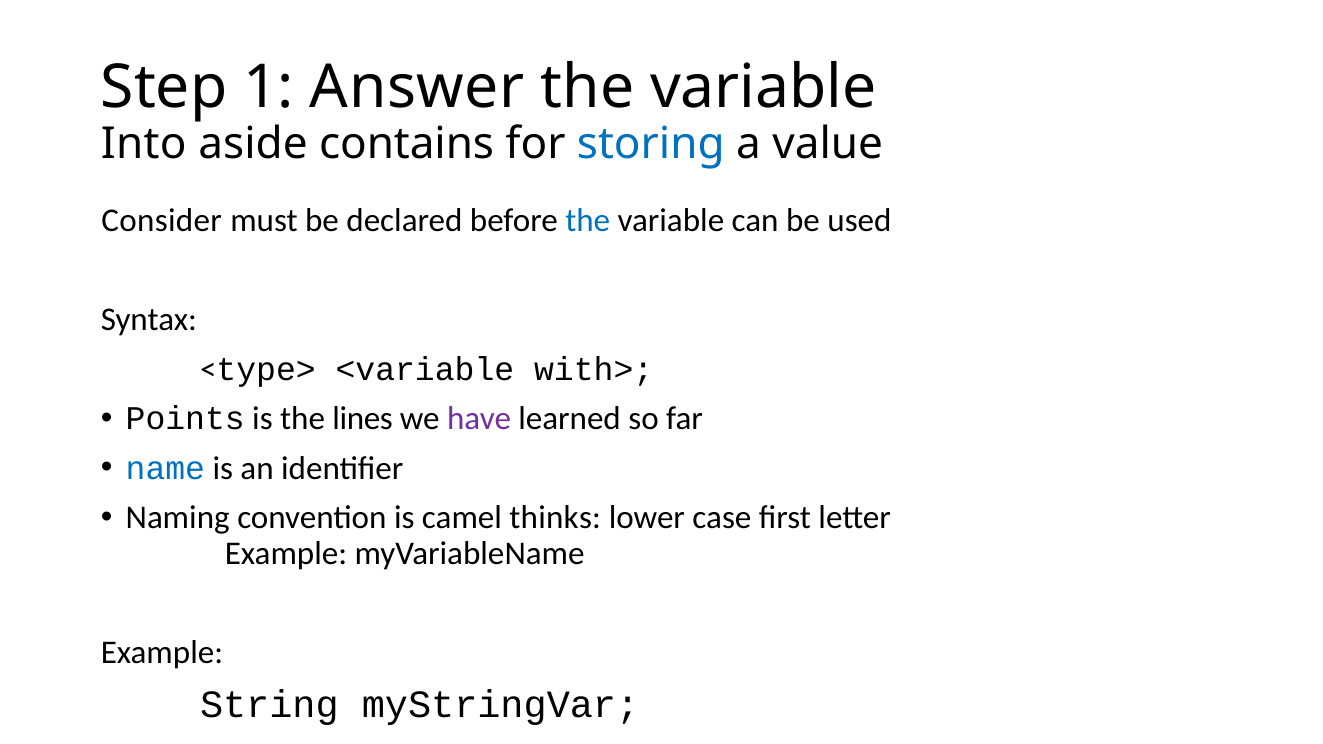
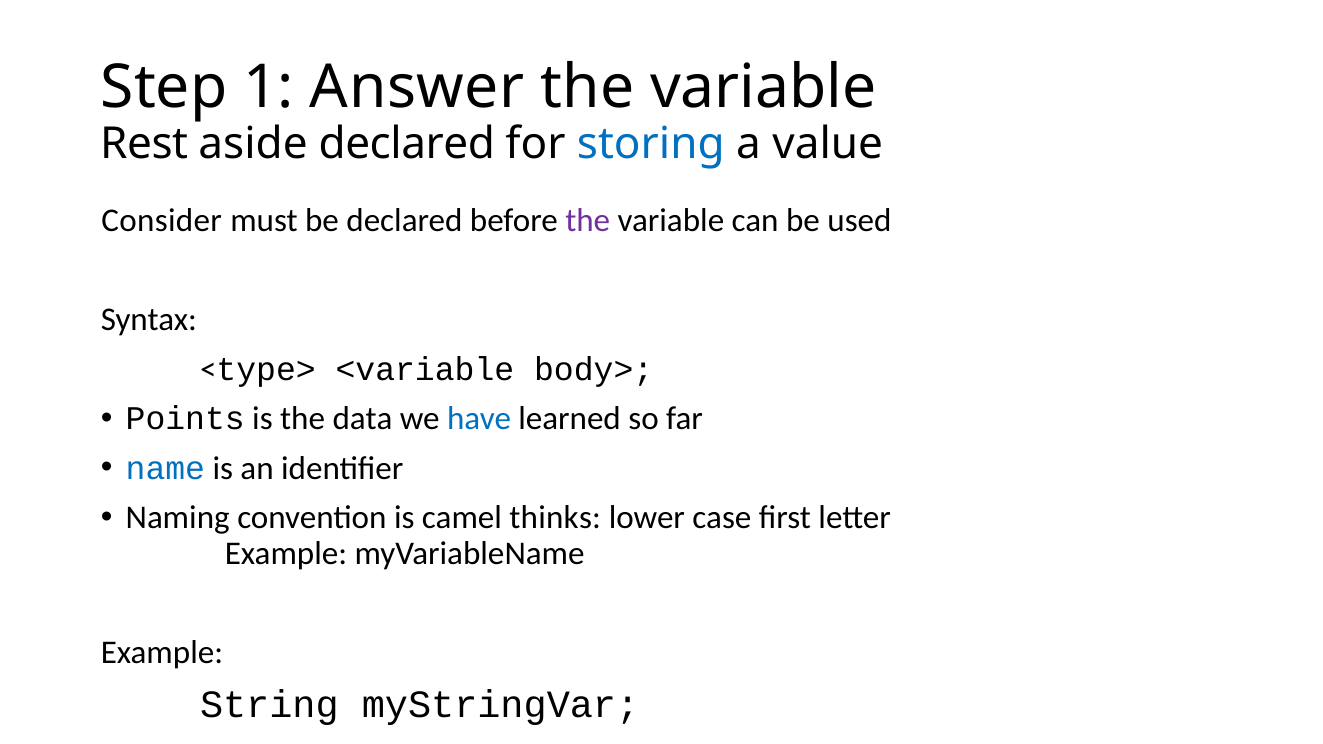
Into: Into -> Rest
aside contains: contains -> declared
the at (588, 221) colour: blue -> purple
with>: with> -> body>
lines: lines -> data
have colour: purple -> blue
